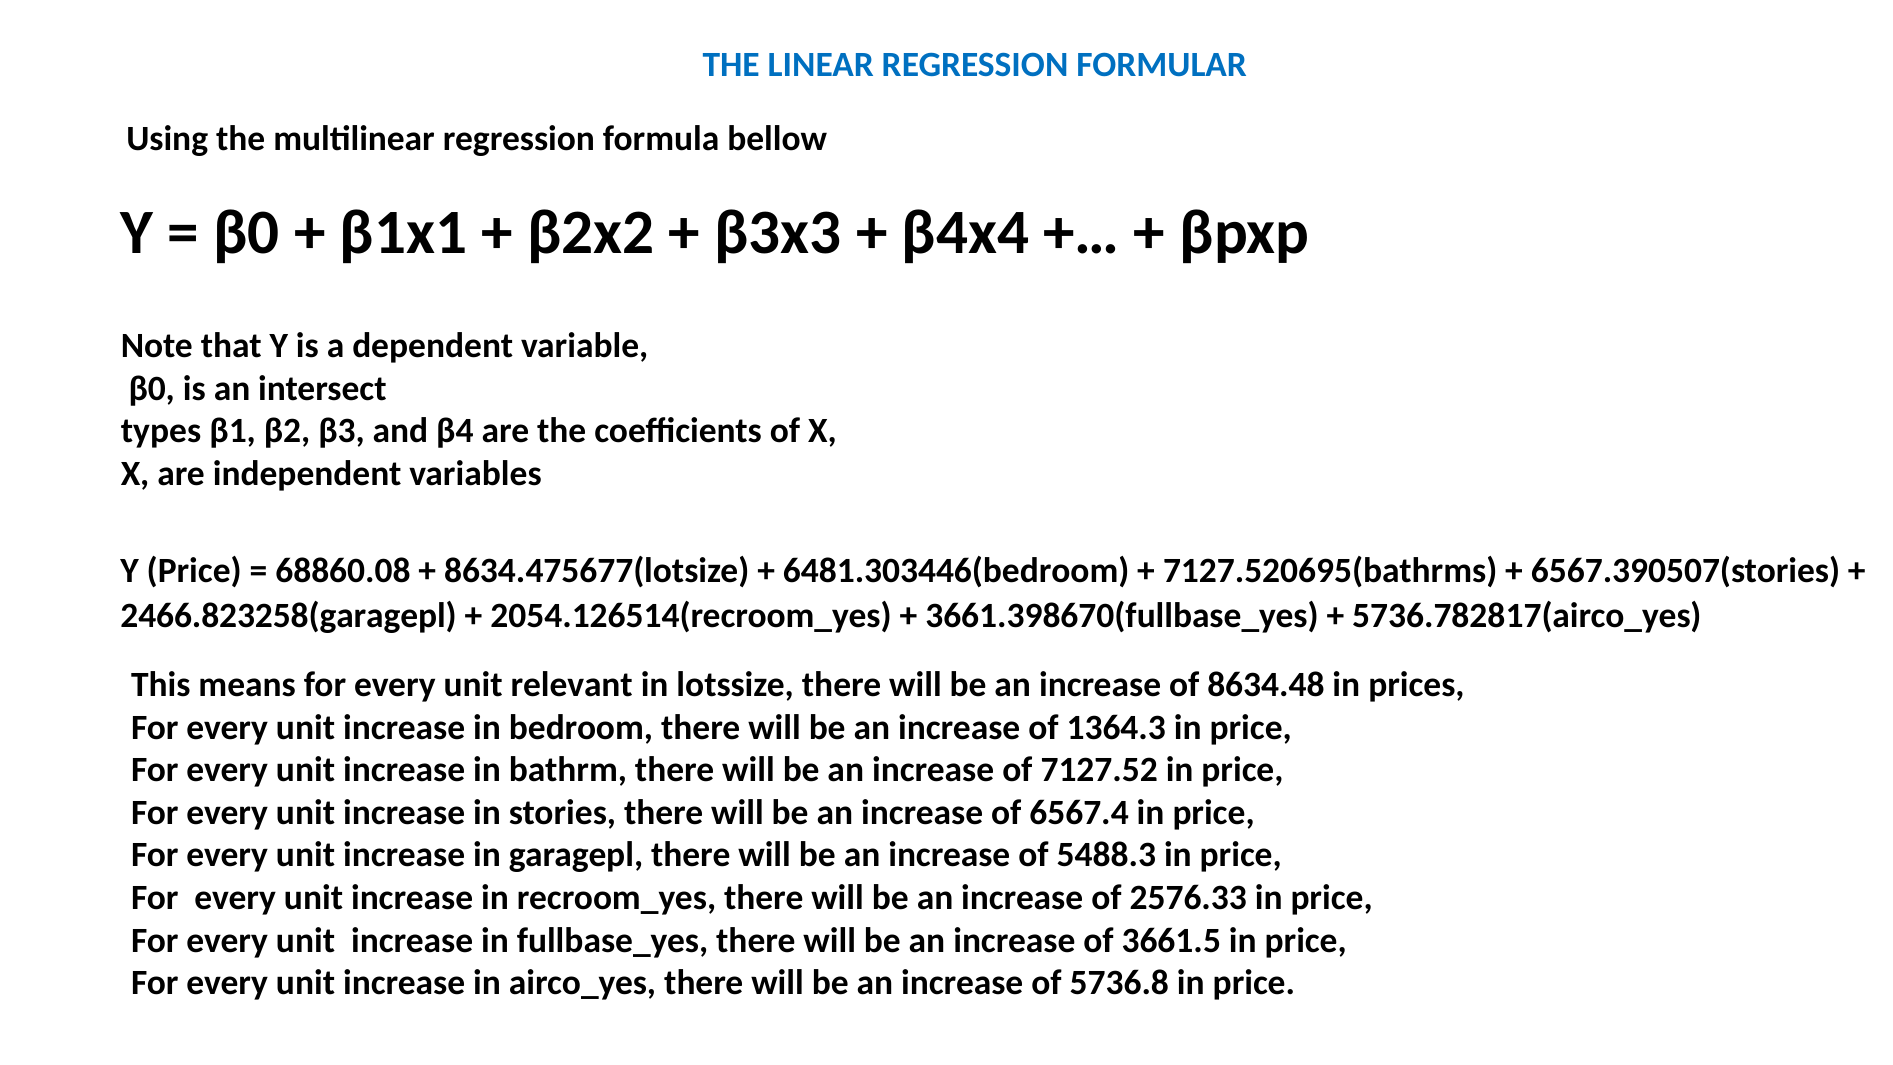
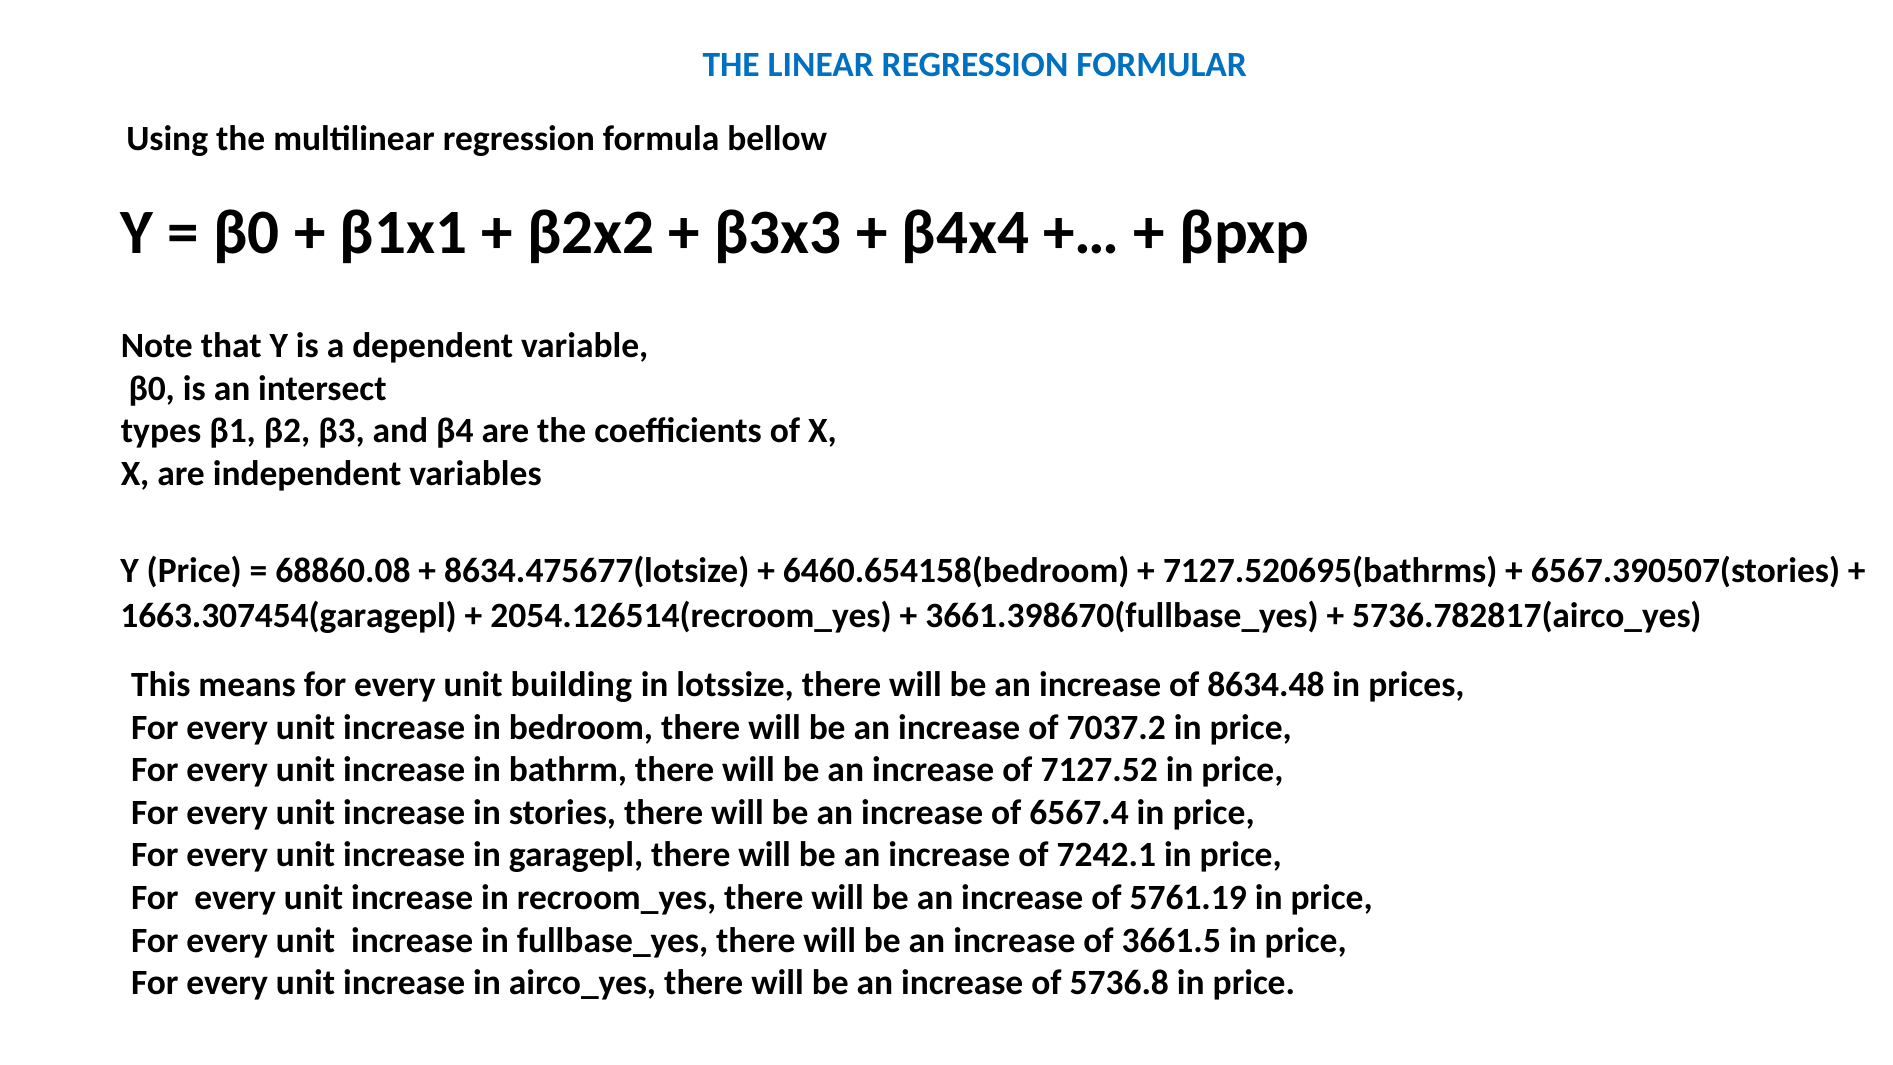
6481.303446(bedroom: 6481.303446(bedroom -> 6460.654158(bedroom
2466.823258(garagepl: 2466.823258(garagepl -> 1663.307454(garagepl
relevant: relevant -> building
1364.3: 1364.3 -> 7037.2
5488.3: 5488.3 -> 7242.1
2576.33: 2576.33 -> 5761.19
